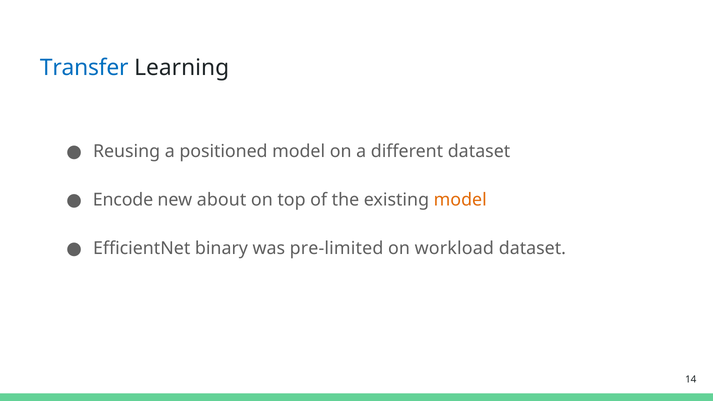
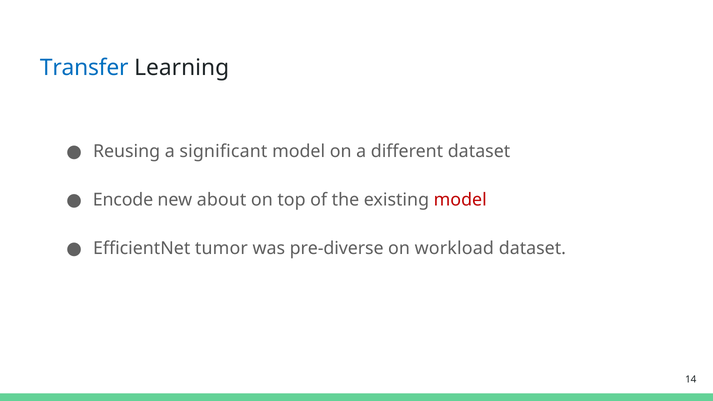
positioned: positioned -> significant
model at (460, 200) colour: orange -> red
binary: binary -> tumor
pre-limited: pre-limited -> pre-diverse
